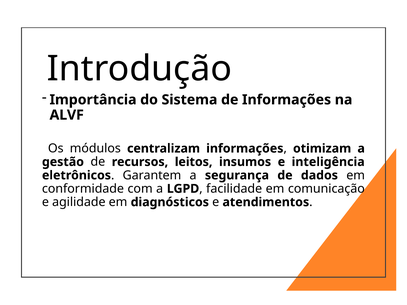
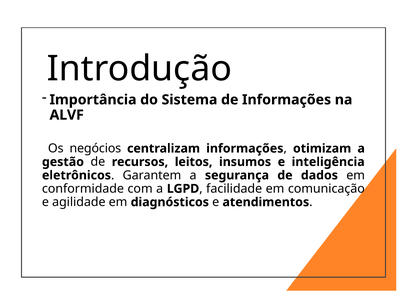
módulos: módulos -> negócios
